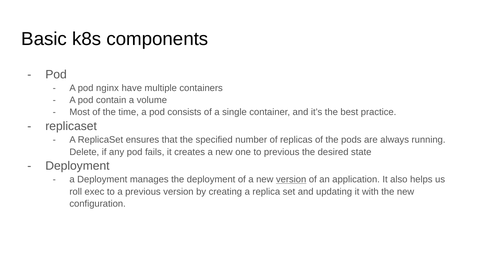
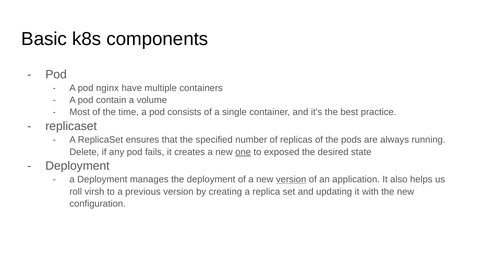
one underline: none -> present
to previous: previous -> exposed
exec: exec -> virsh
